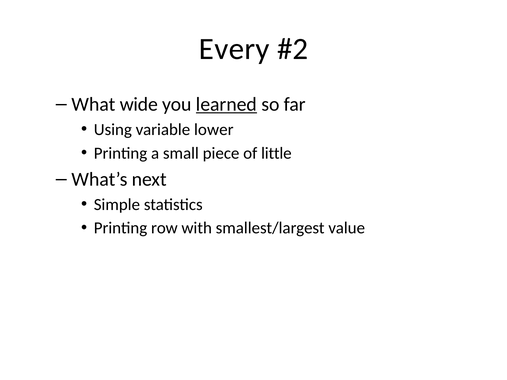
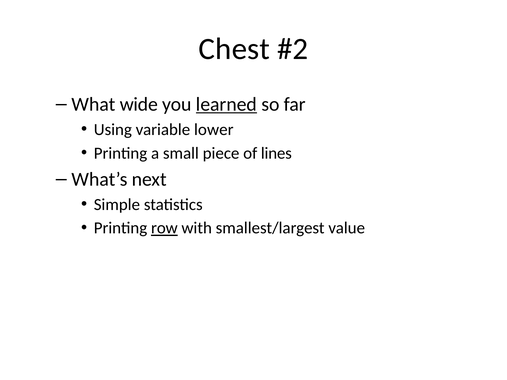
Every: Every -> Chest
little: little -> lines
row underline: none -> present
